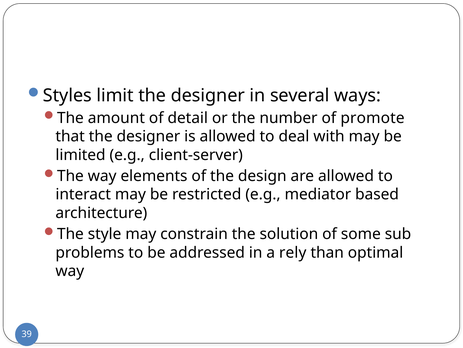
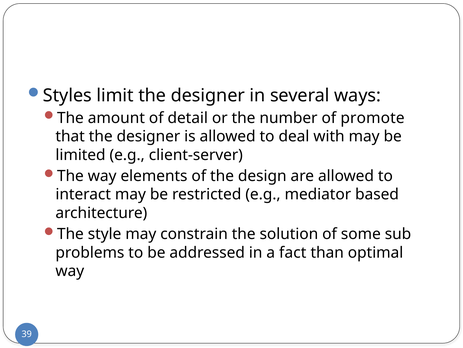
rely: rely -> fact
